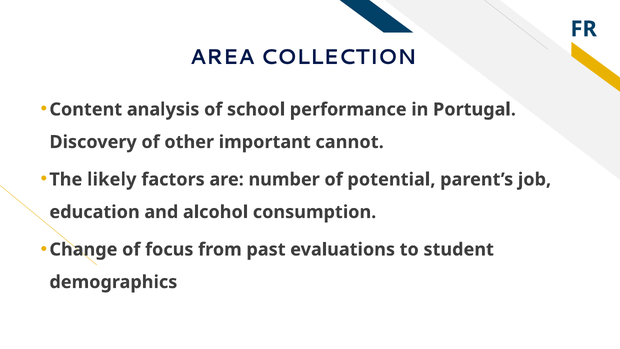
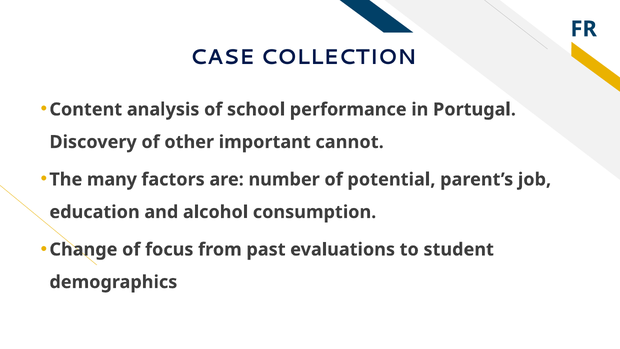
AREA: AREA -> CASE
likely: likely -> many
